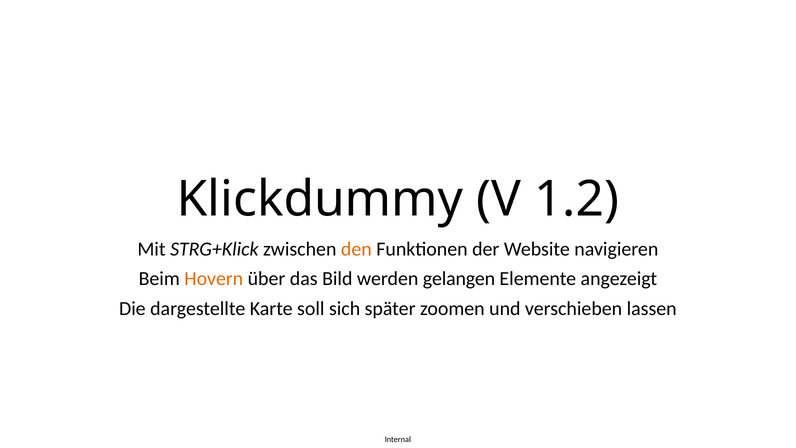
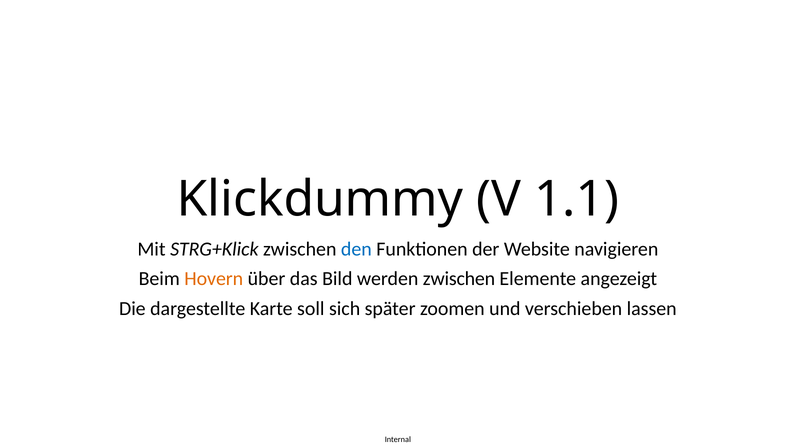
1.2: 1.2 -> 1.1
den colour: orange -> blue
werden gelangen: gelangen -> zwischen
